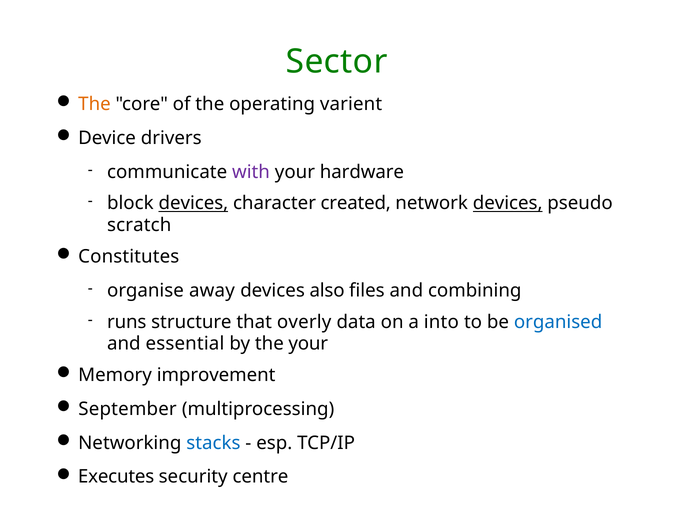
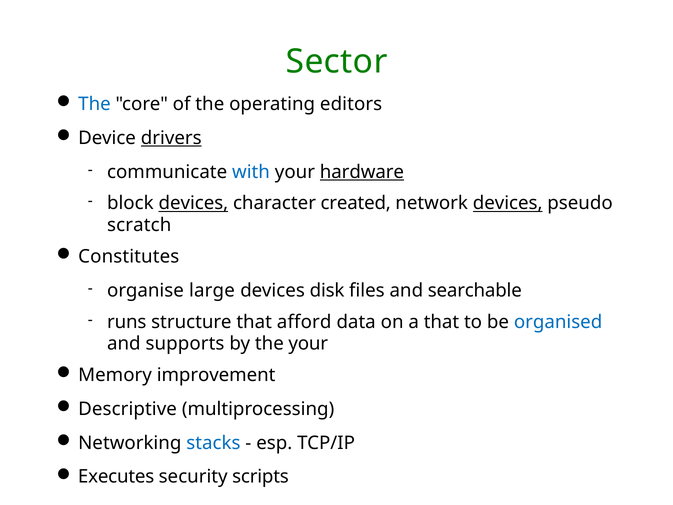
The at (95, 104) colour: orange -> blue
varient: varient -> editors
drivers underline: none -> present
with colour: purple -> blue
hardware underline: none -> present
away: away -> large
also: also -> disk
combining: combining -> searchable
overly: overly -> afford
a into: into -> that
essential: essential -> supports
September: September -> Descriptive
centre: centre -> scripts
